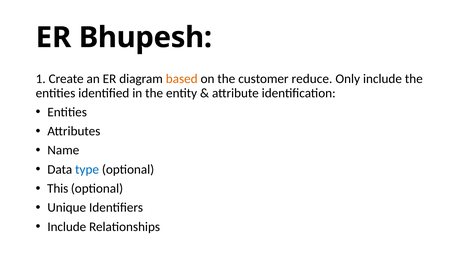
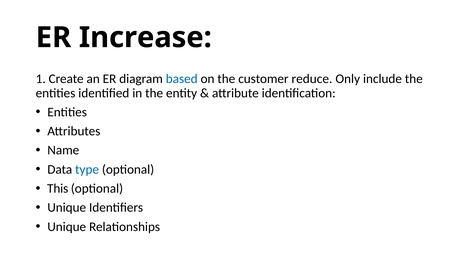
Bhupesh: Bhupesh -> Increase
based colour: orange -> blue
Include at (67, 227): Include -> Unique
